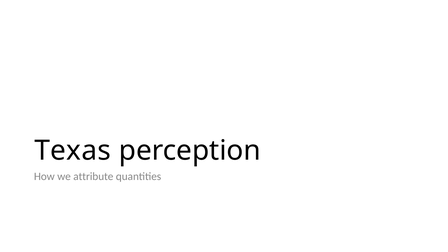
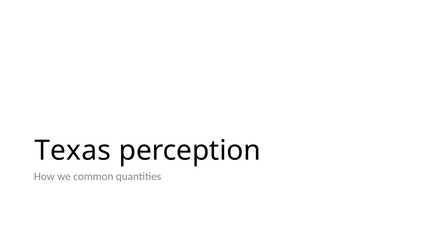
attribute: attribute -> common
